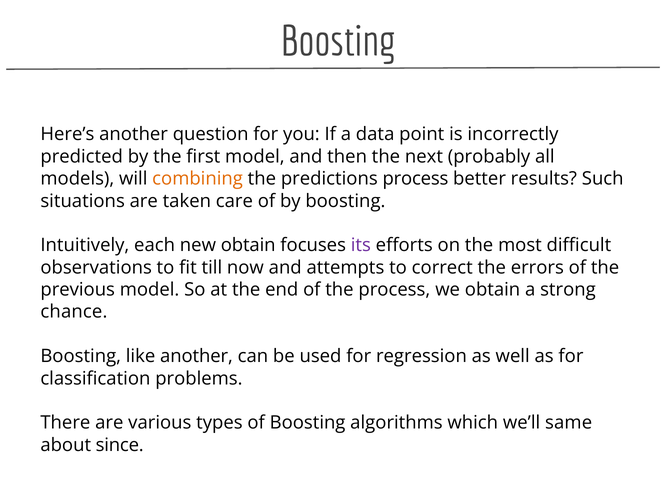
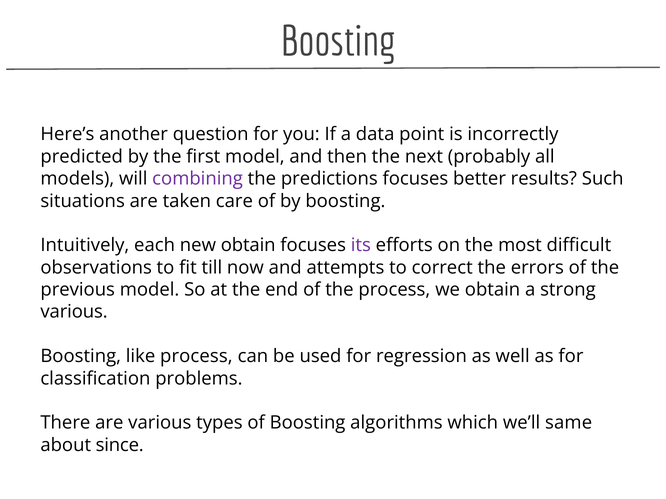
combining colour: orange -> purple
predictions process: process -> focuses
chance at (74, 312): chance -> various
like another: another -> process
